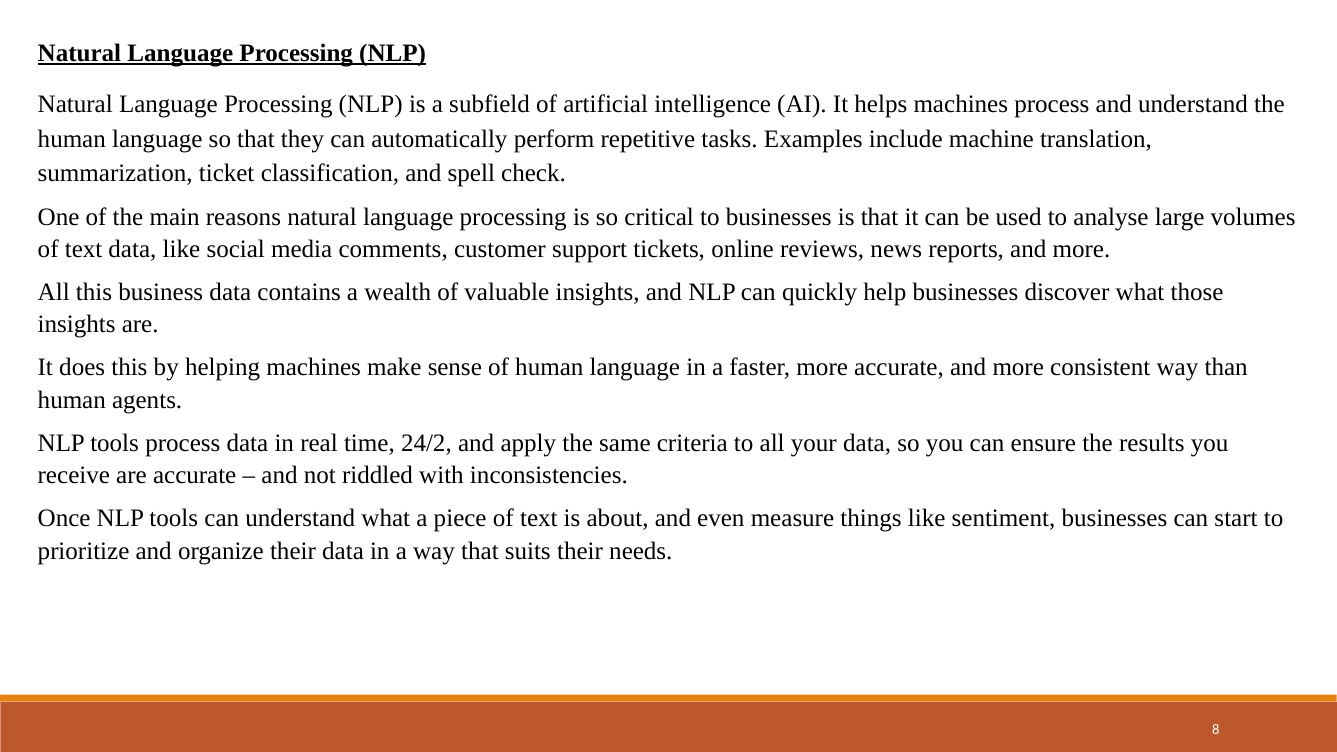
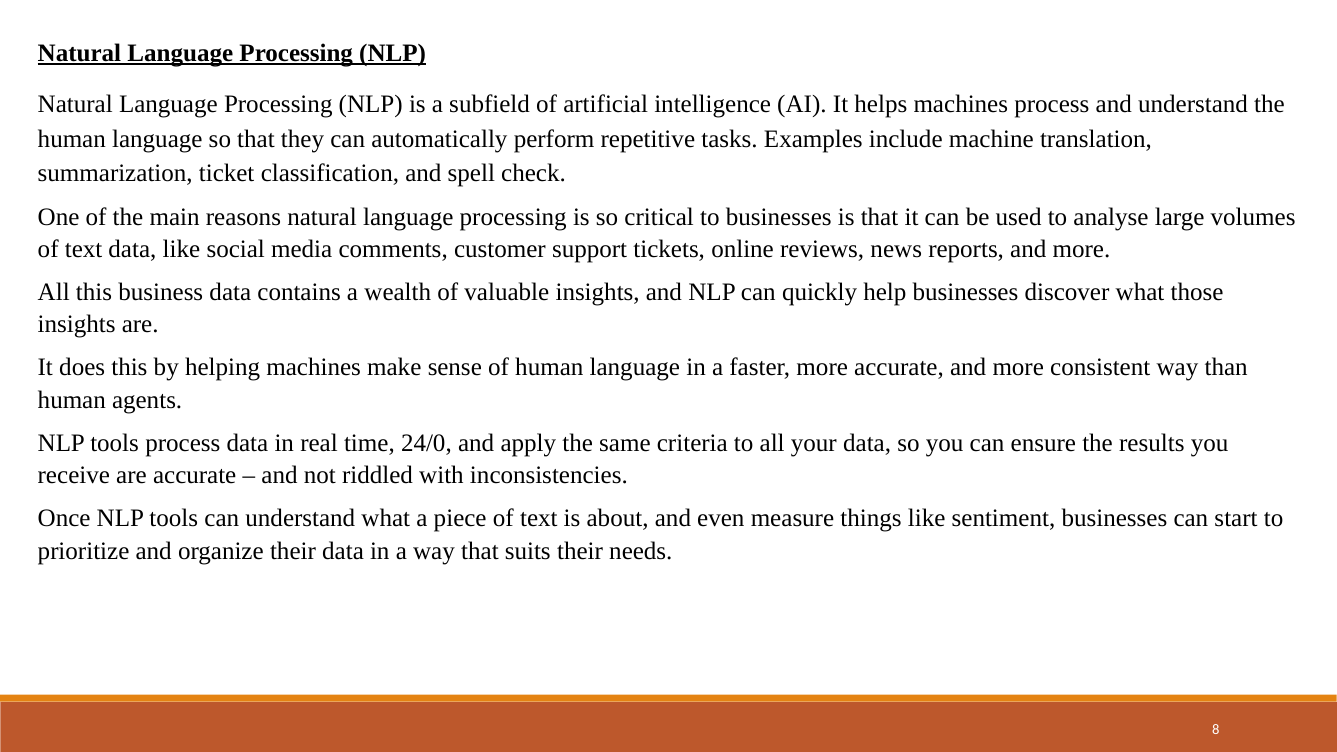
24/2: 24/2 -> 24/0
